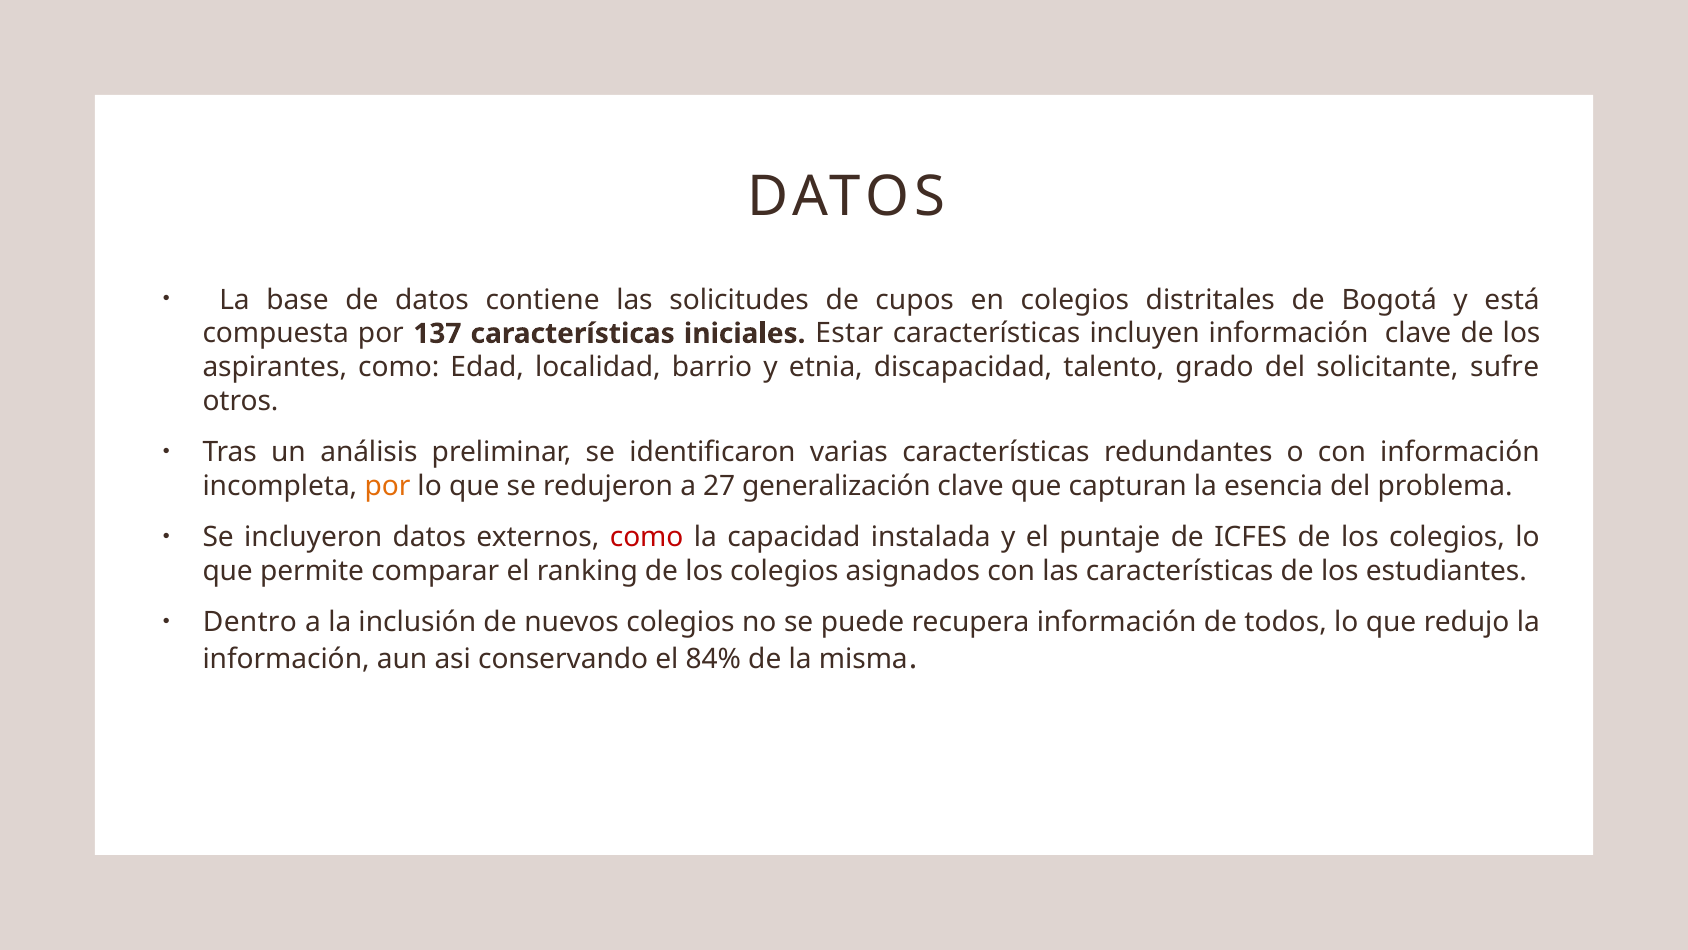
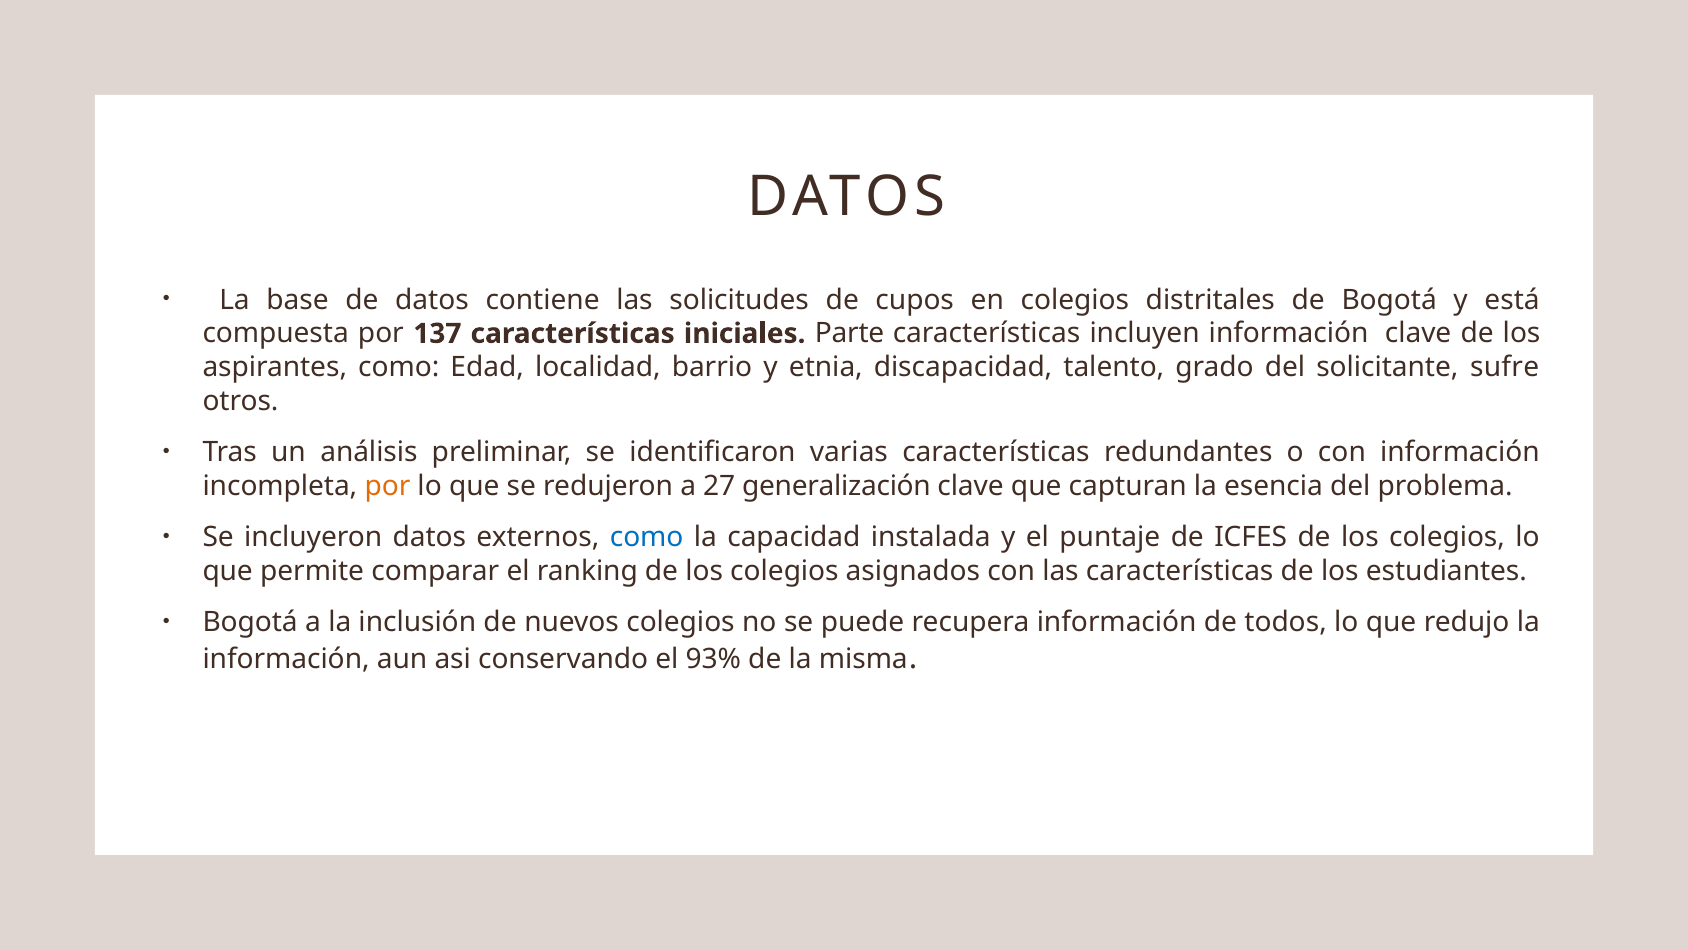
Estar: Estar -> Parte
como at (647, 537) colour: red -> blue
Dentro at (250, 622): Dentro -> Bogotá
84%: 84% -> 93%
